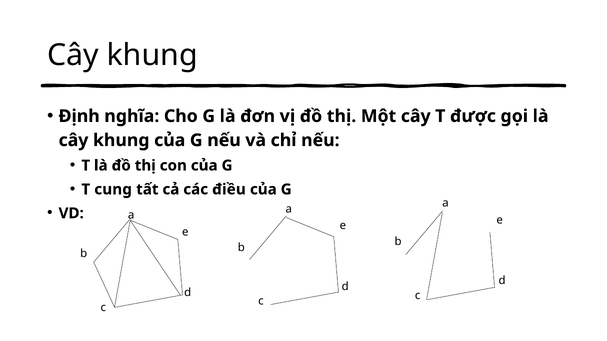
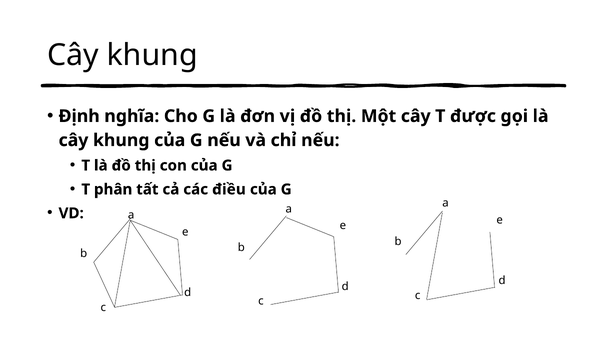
cung: cung -> phân
